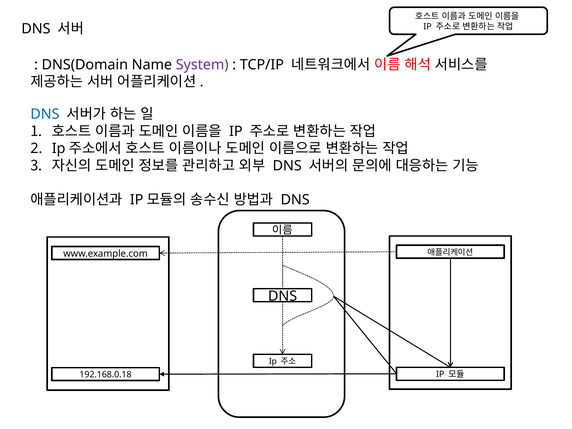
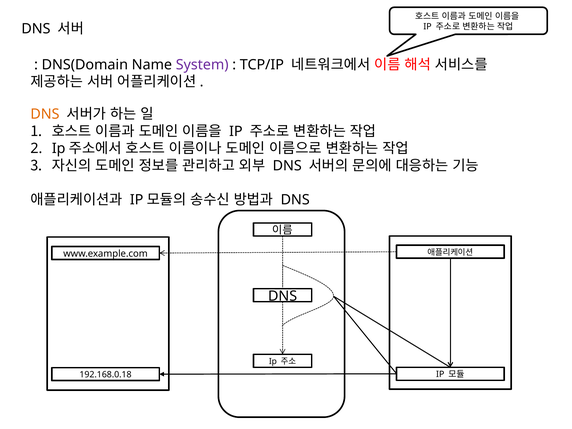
DNS at (45, 114) colour: blue -> orange
